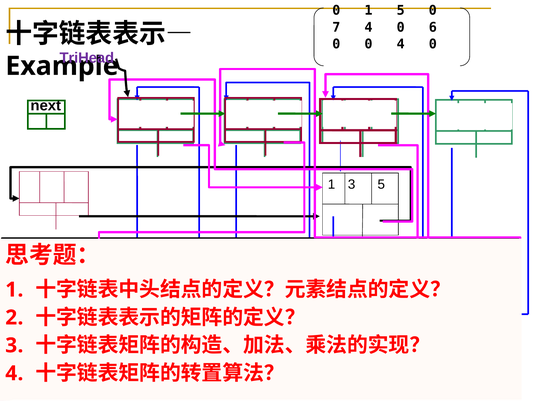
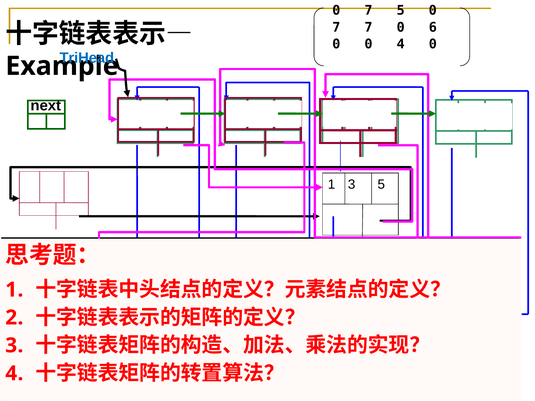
1 at (368, 11): 1 -> 7
7 4: 4 -> 7
TriHead colour: purple -> blue
